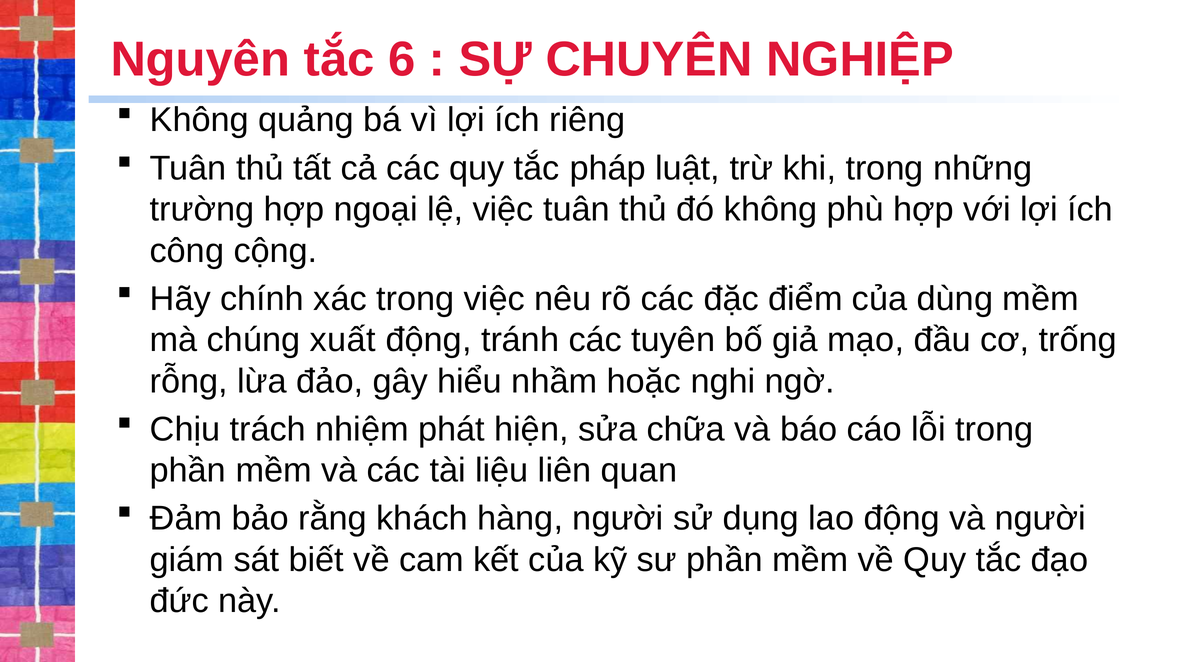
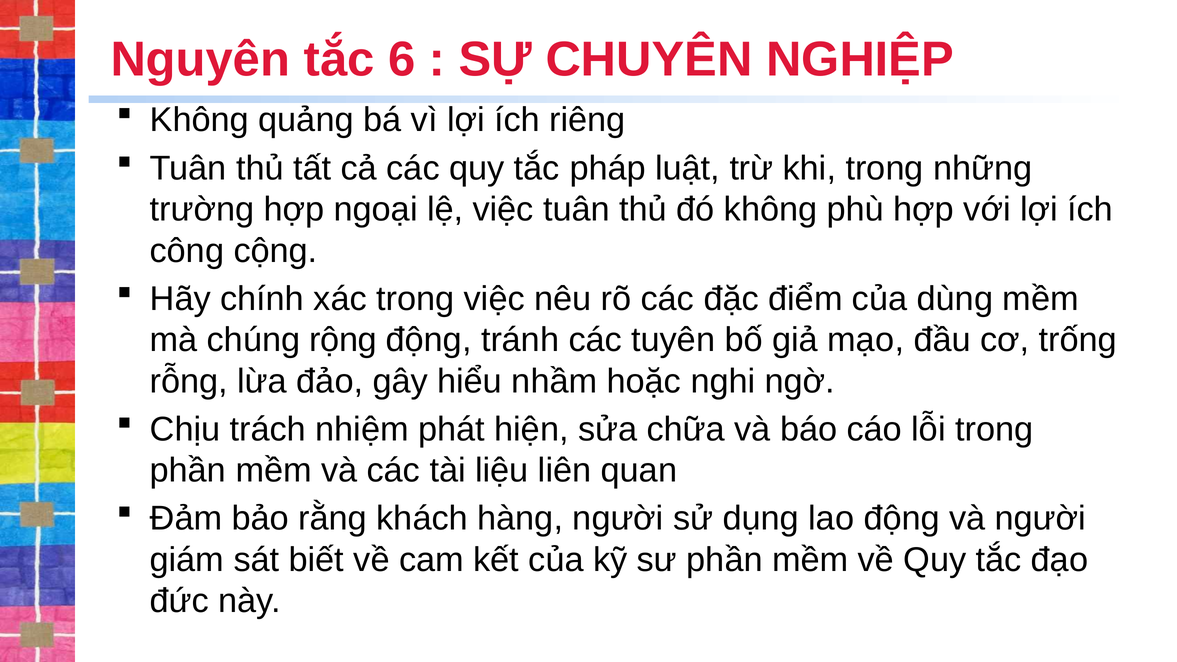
xuất: xuất -> rộng
